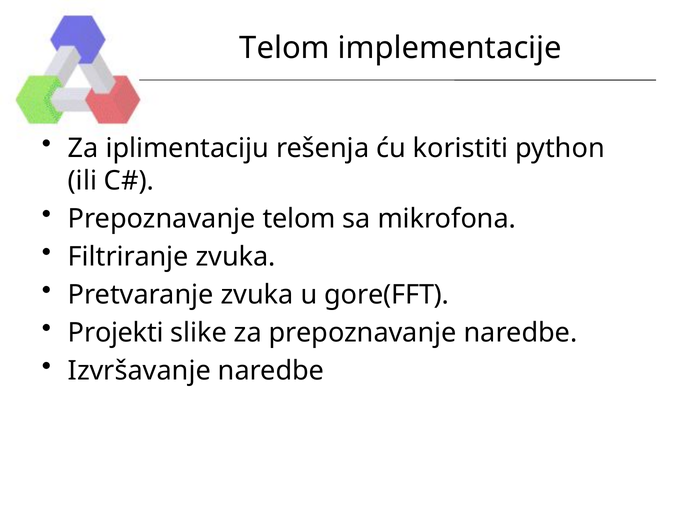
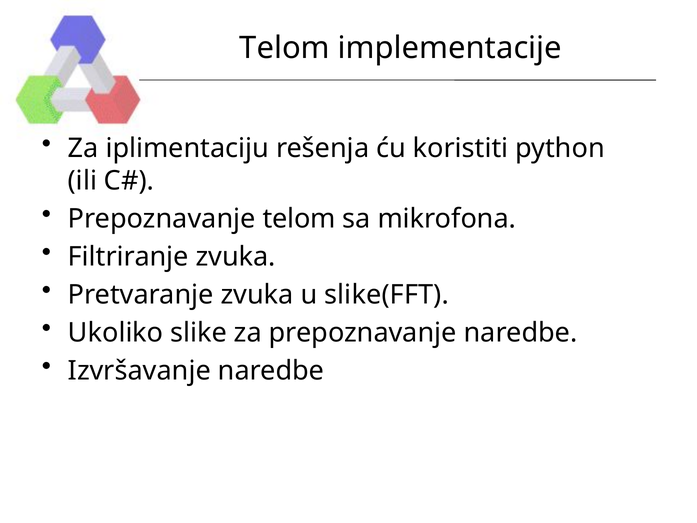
gore(FFT: gore(FFT -> slike(FFT
Projekti: Projekti -> Ukoliko
